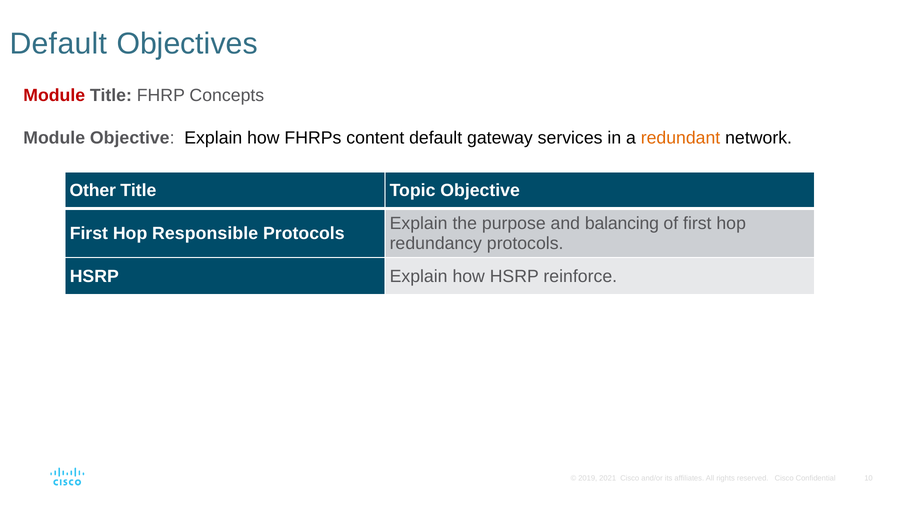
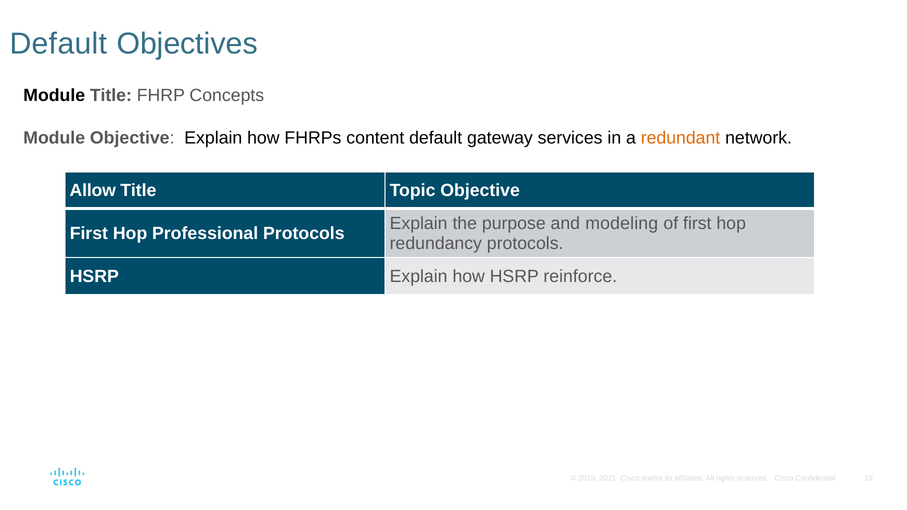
Module at (54, 96) colour: red -> black
Other: Other -> Allow
balancing: balancing -> modeling
Responsible: Responsible -> Professional
